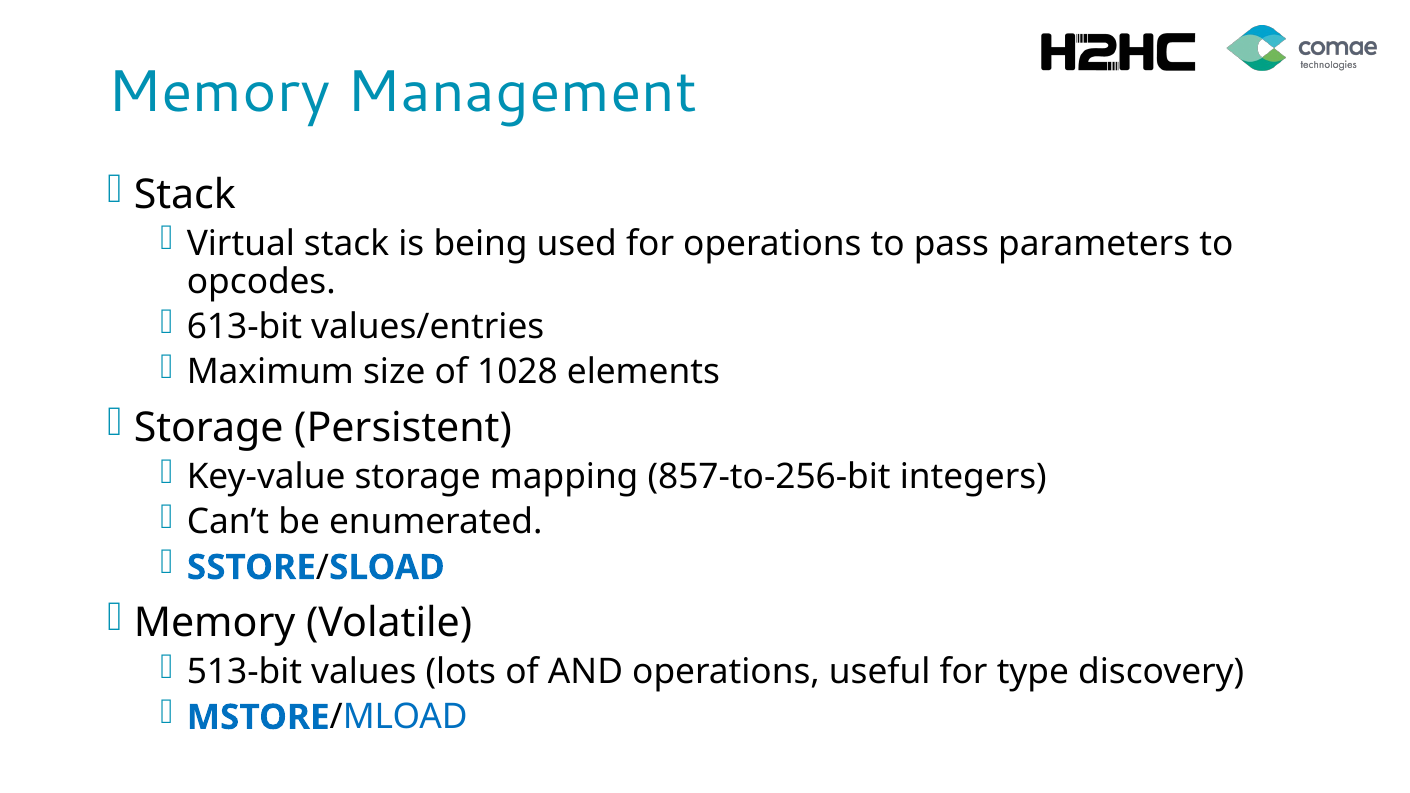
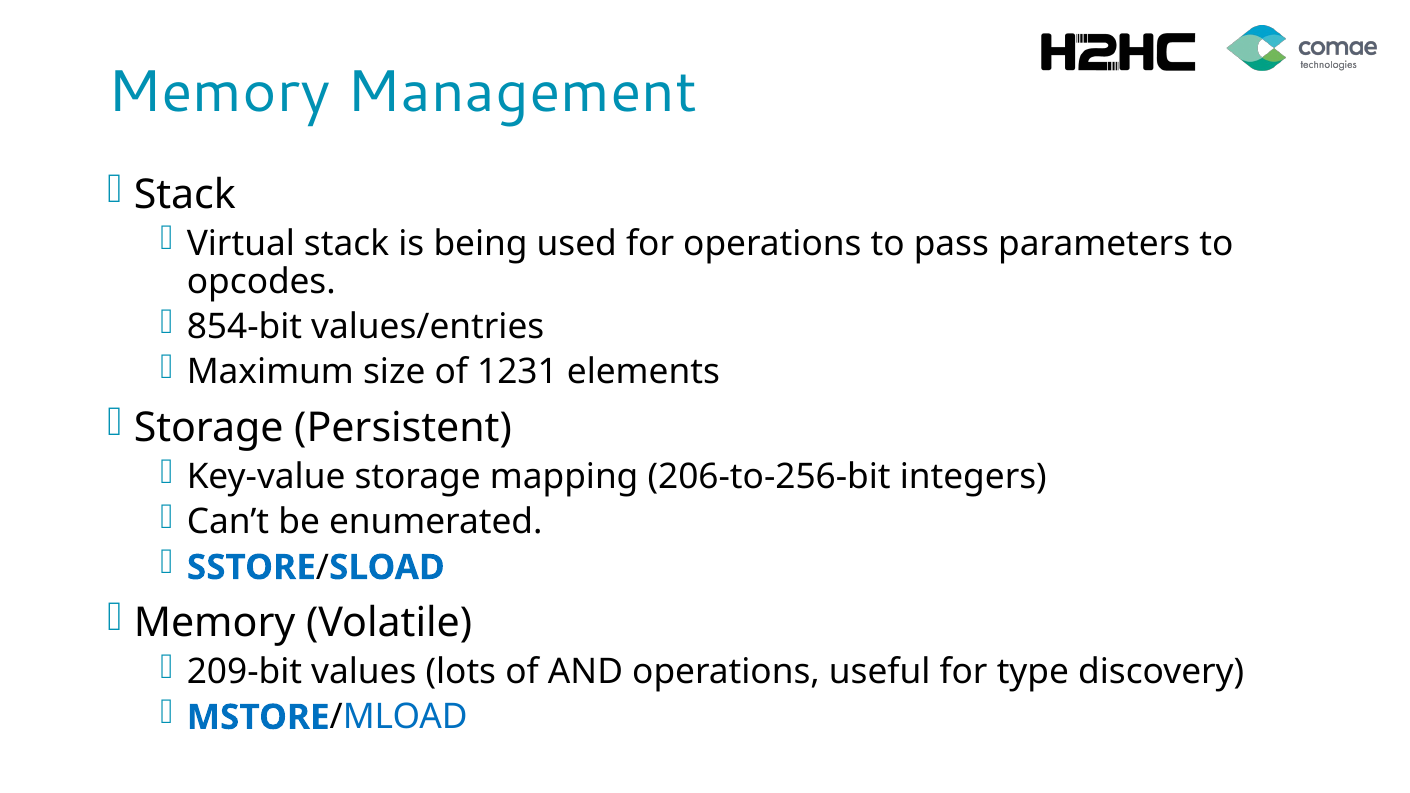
613-bit: 613-bit -> 854-bit
1028: 1028 -> 1231
857-to-256-bit: 857-to-256-bit -> 206-to-256-bit
513-bit: 513-bit -> 209-bit
